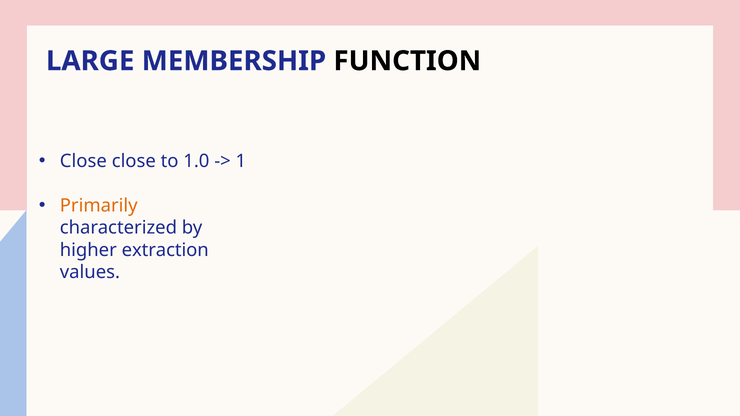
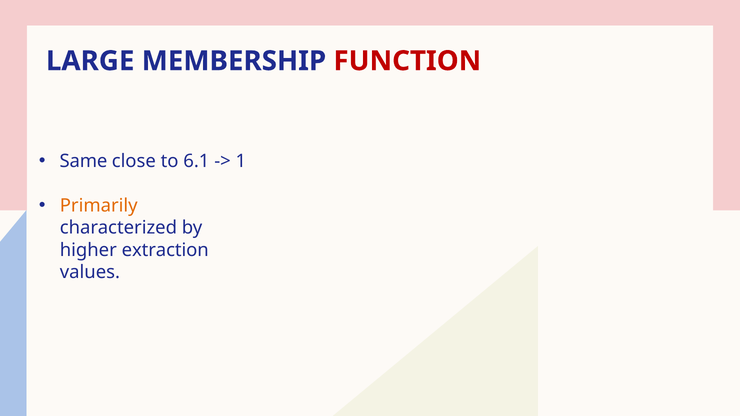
FUNCTION colour: black -> red
Close at (83, 161): Close -> Same
1.0: 1.0 -> 6.1
